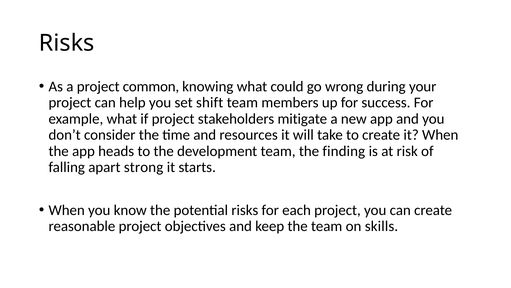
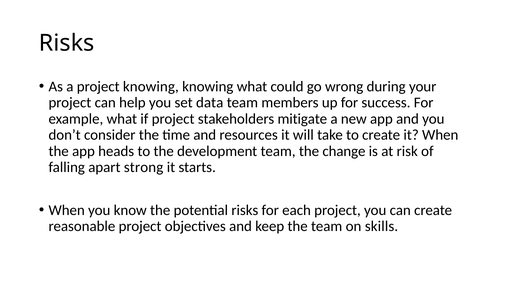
project common: common -> knowing
shift: shift -> data
finding: finding -> change
